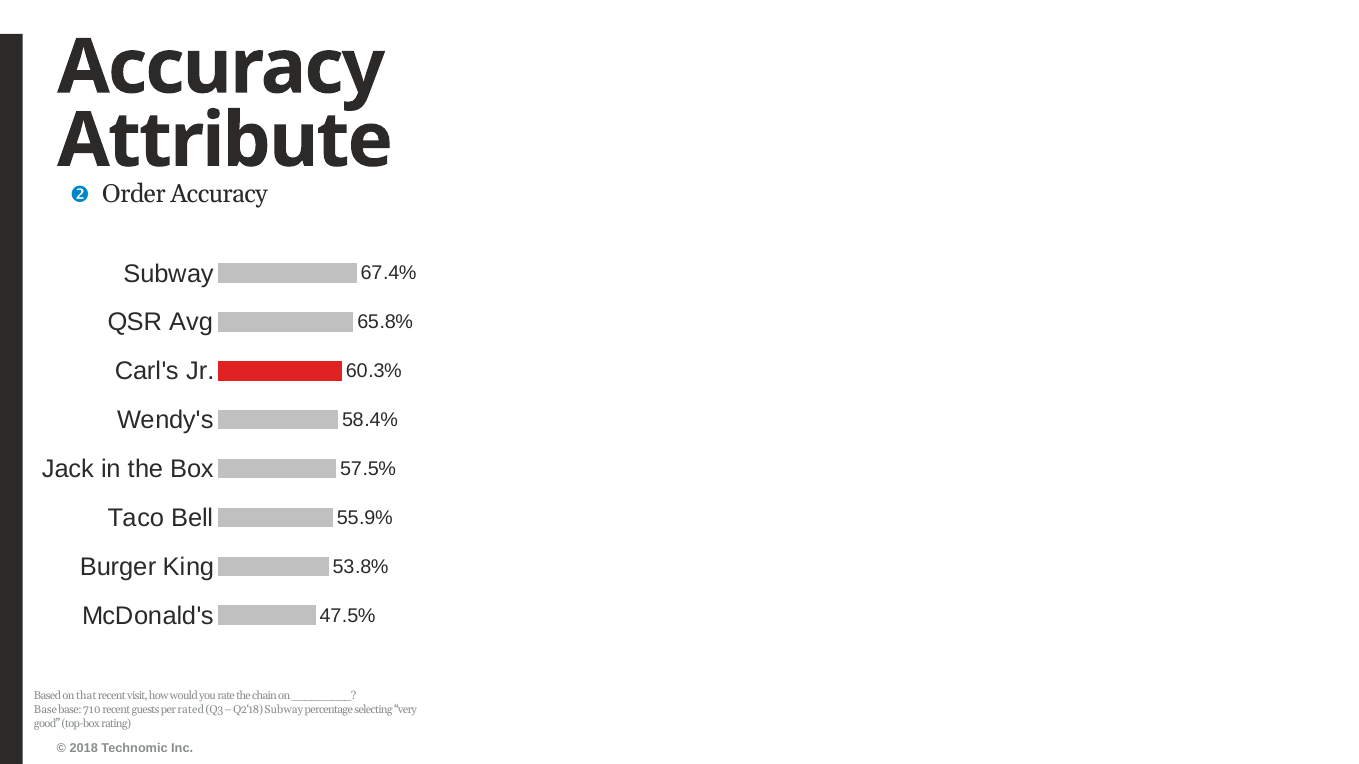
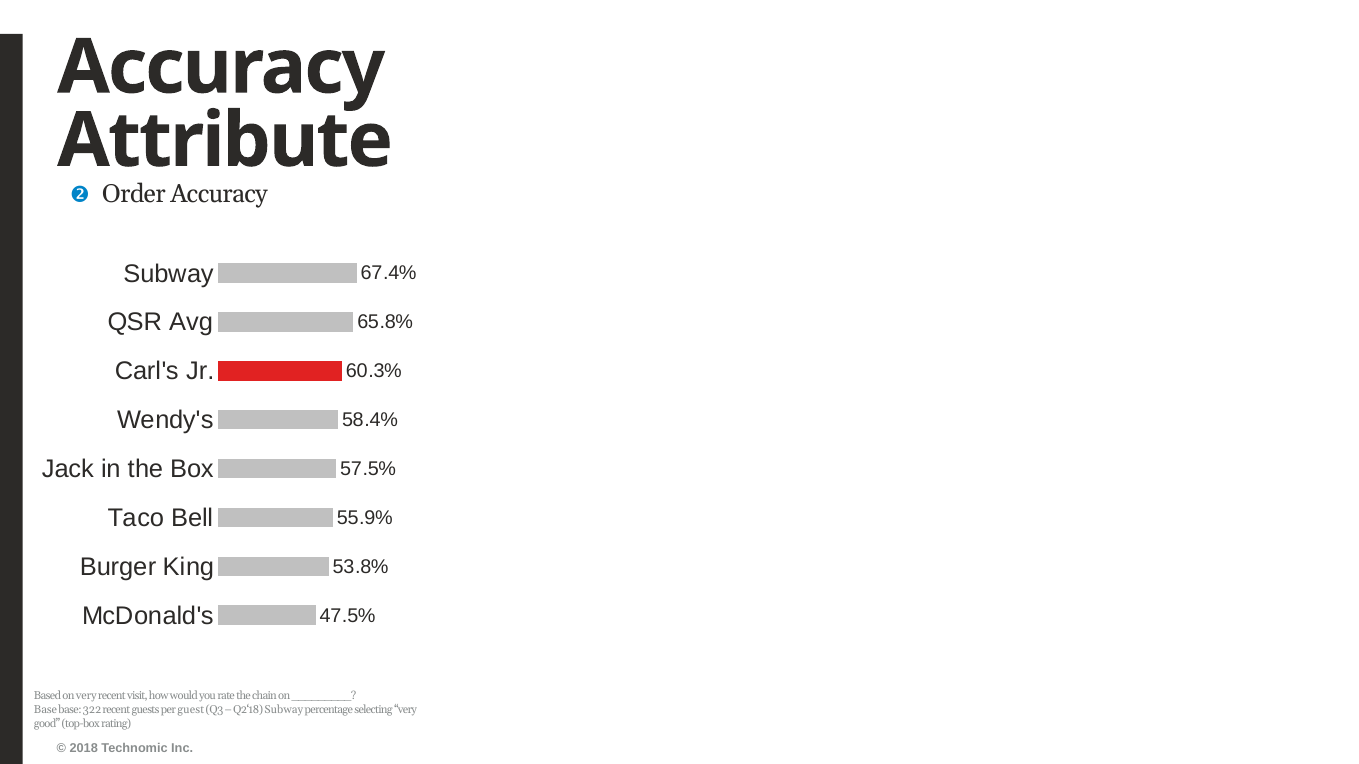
on that: that -> very
710: 710 -> 322
rated: rated -> guest
